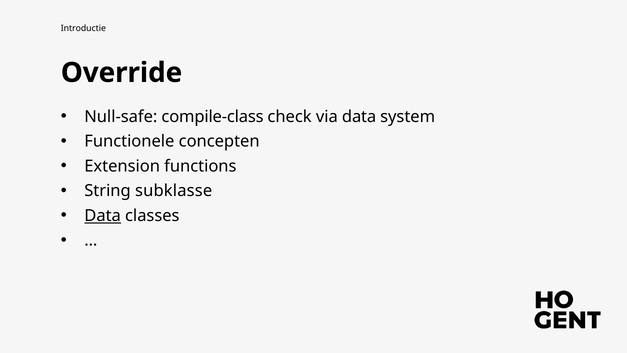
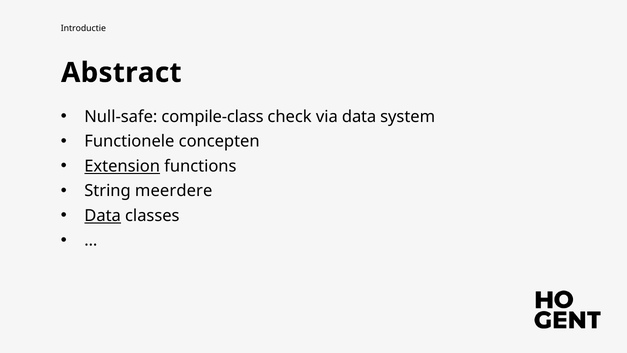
Override: Override -> Abstract
Extension underline: none -> present
subklasse: subklasse -> meerdere
